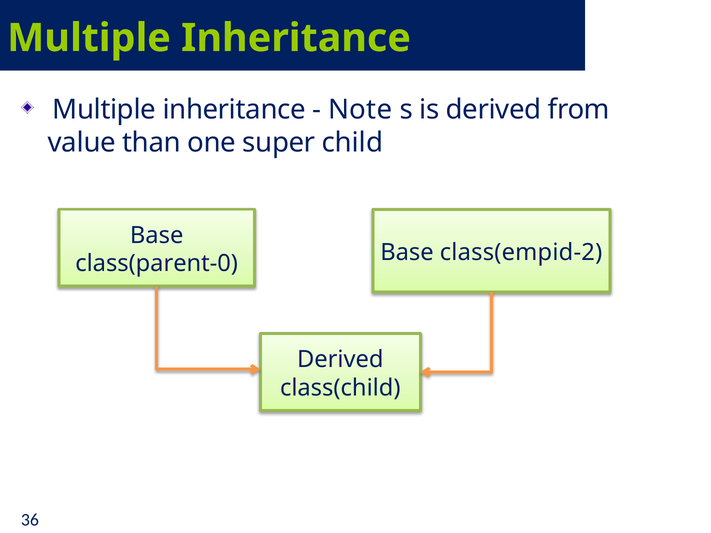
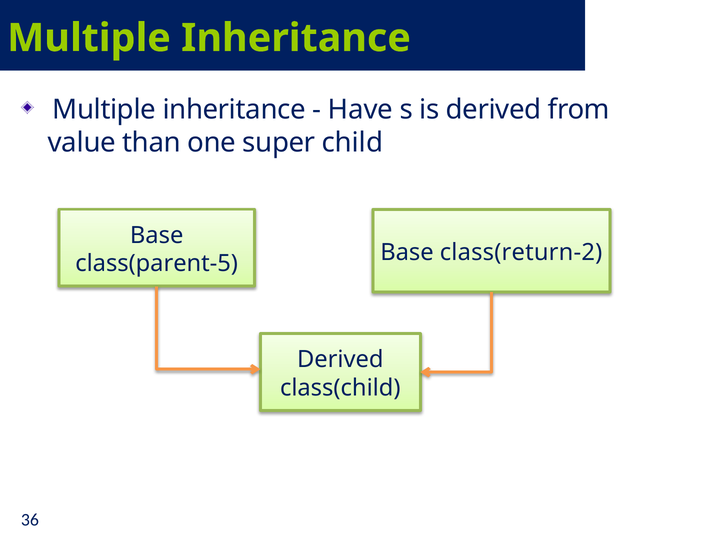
Note: Note -> Have
class(parent-0: class(parent-0 -> class(parent-5
class(empid-2: class(empid-2 -> class(return-2
